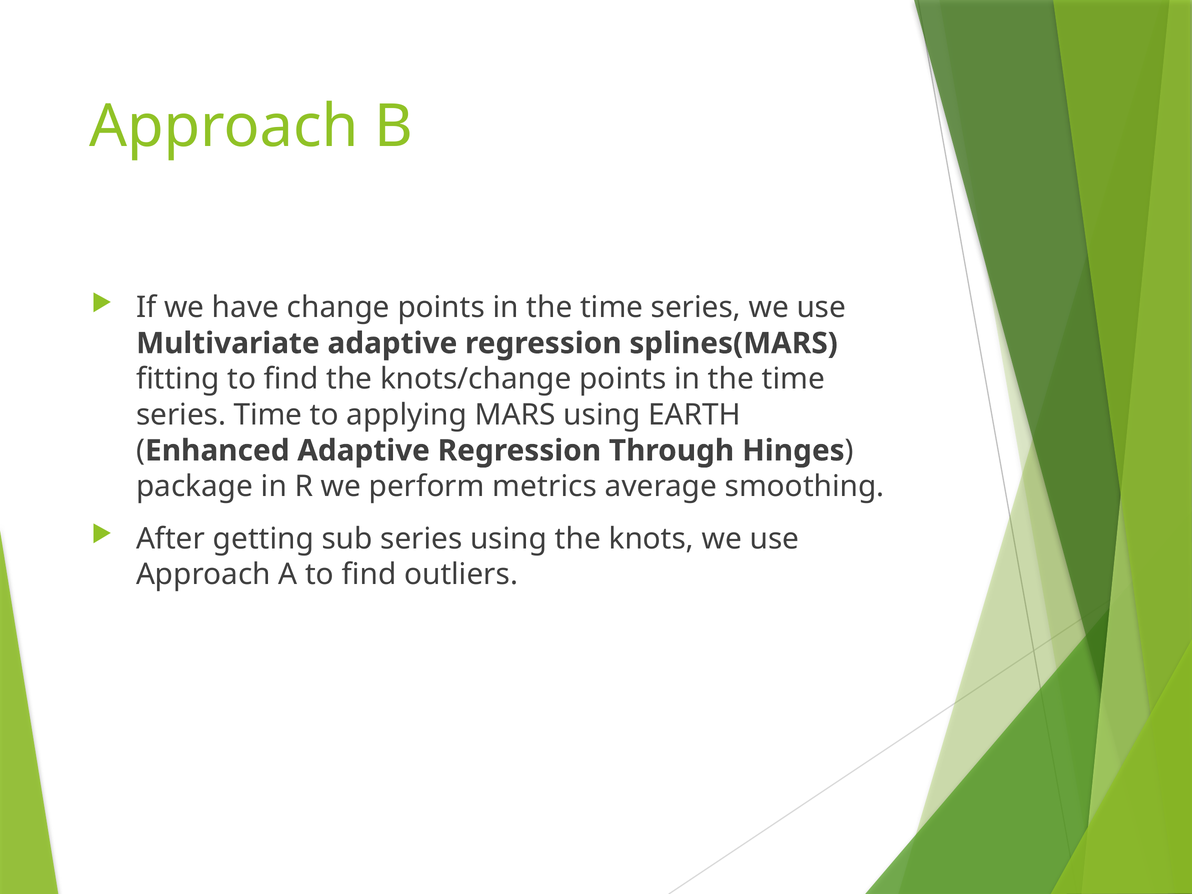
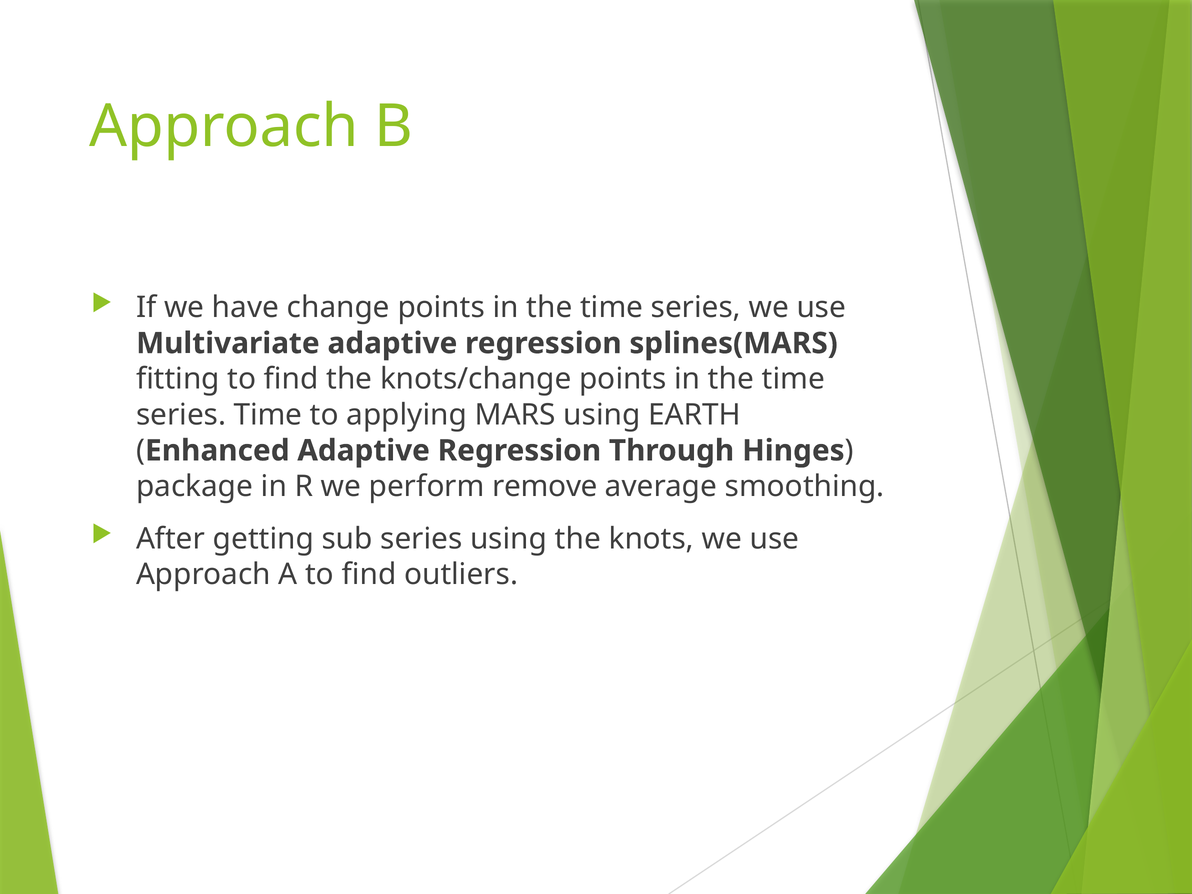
metrics: metrics -> remove
